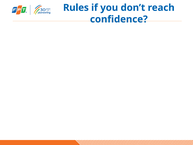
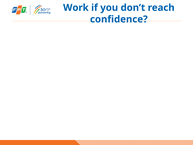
Rules: Rules -> Work
